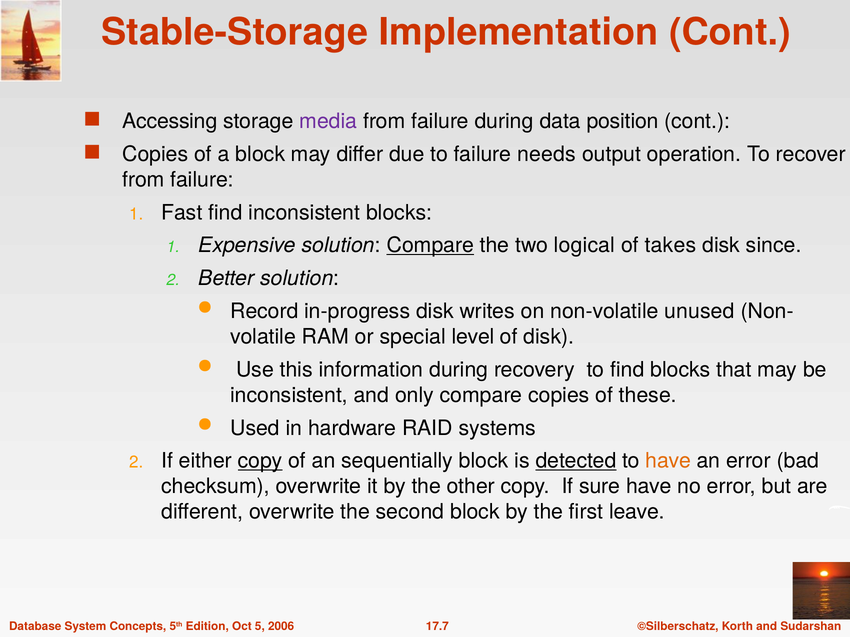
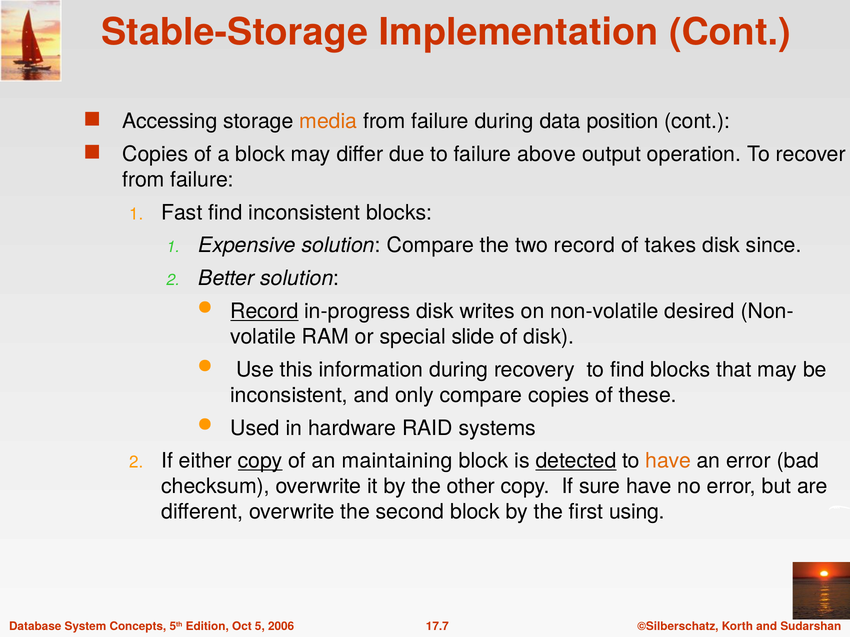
media colour: purple -> orange
needs: needs -> above
Compare at (430, 246) underline: present -> none
two logical: logical -> record
Record at (264, 312) underline: none -> present
unused: unused -> desired
level: level -> slide
sequentially: sequentially -> maintaining
leave: leave -> using
